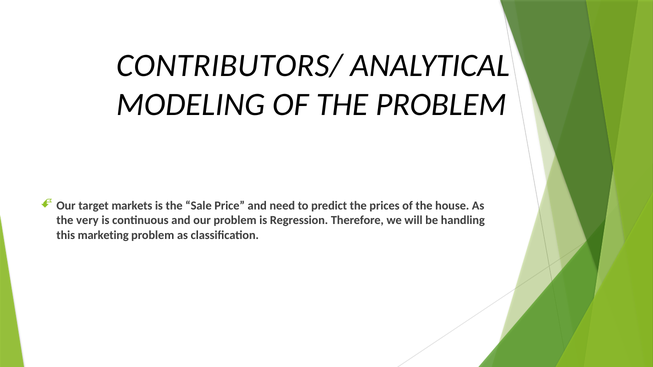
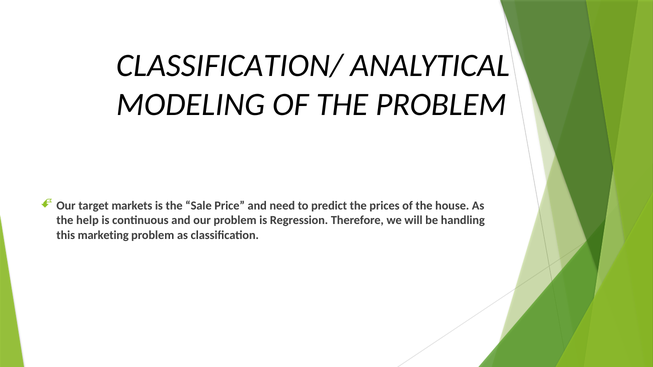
CONTRIBUTORS/: CONTRIBUTORS/ -> CLASSIFICATION/
very: very -> help
